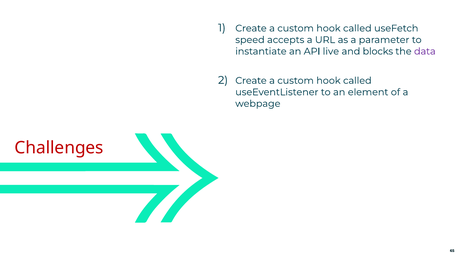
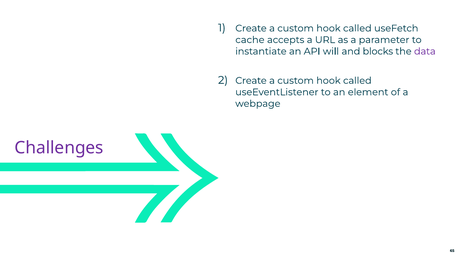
speed: speed -> cache
live: live -> will
Challenges colour: red -> purple
